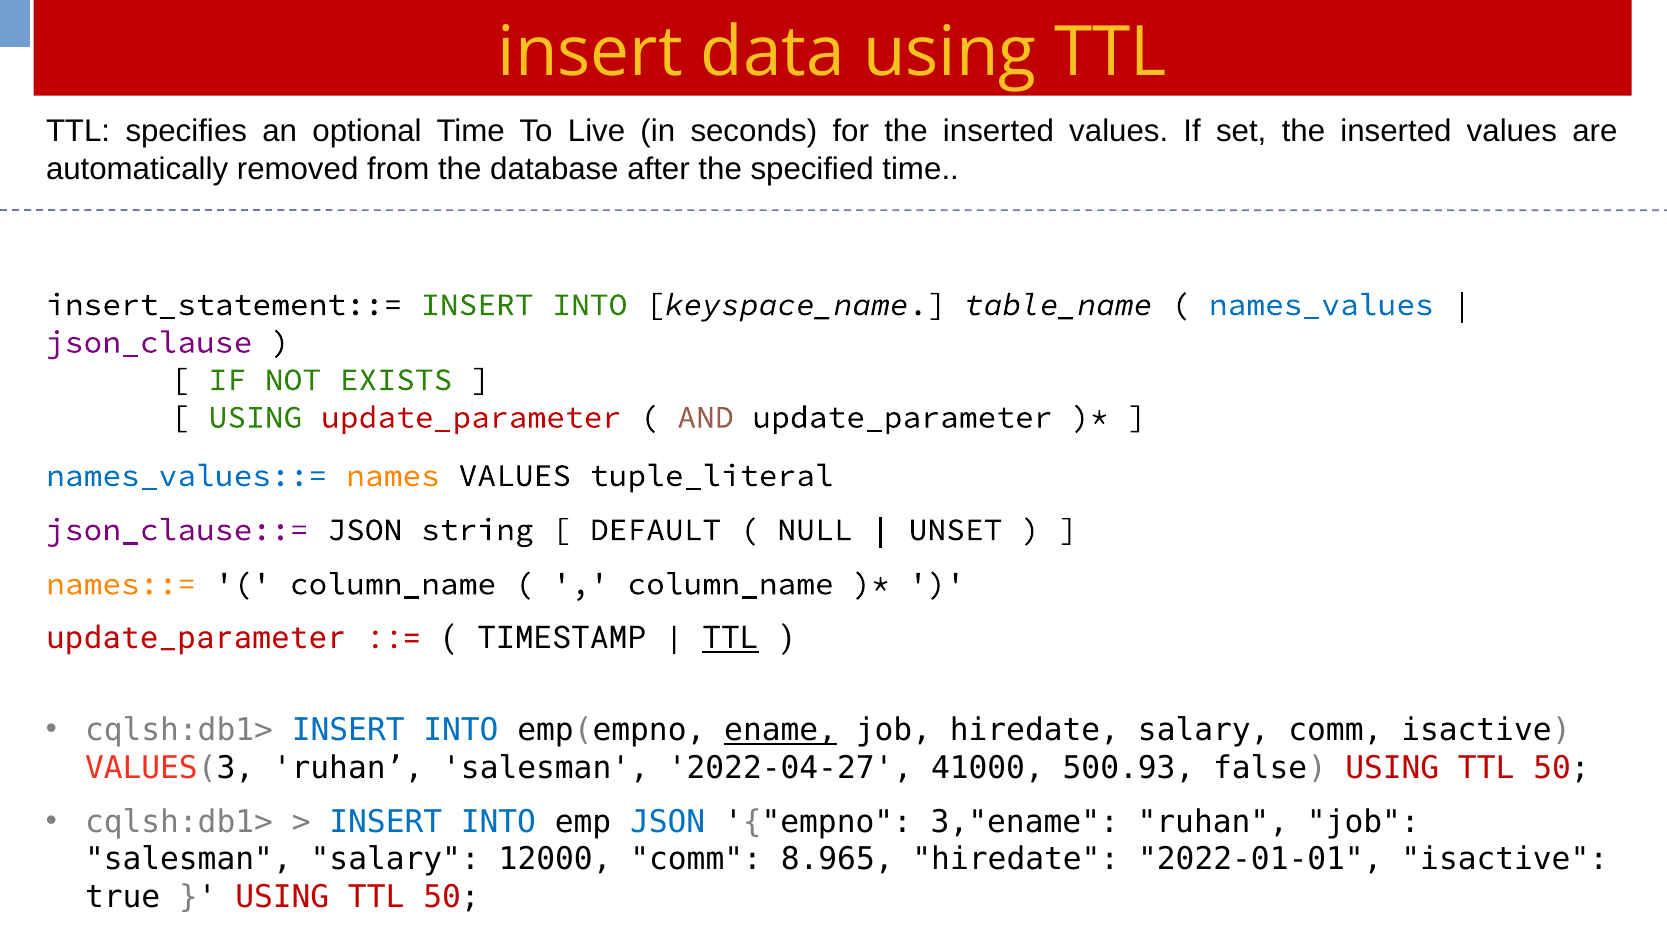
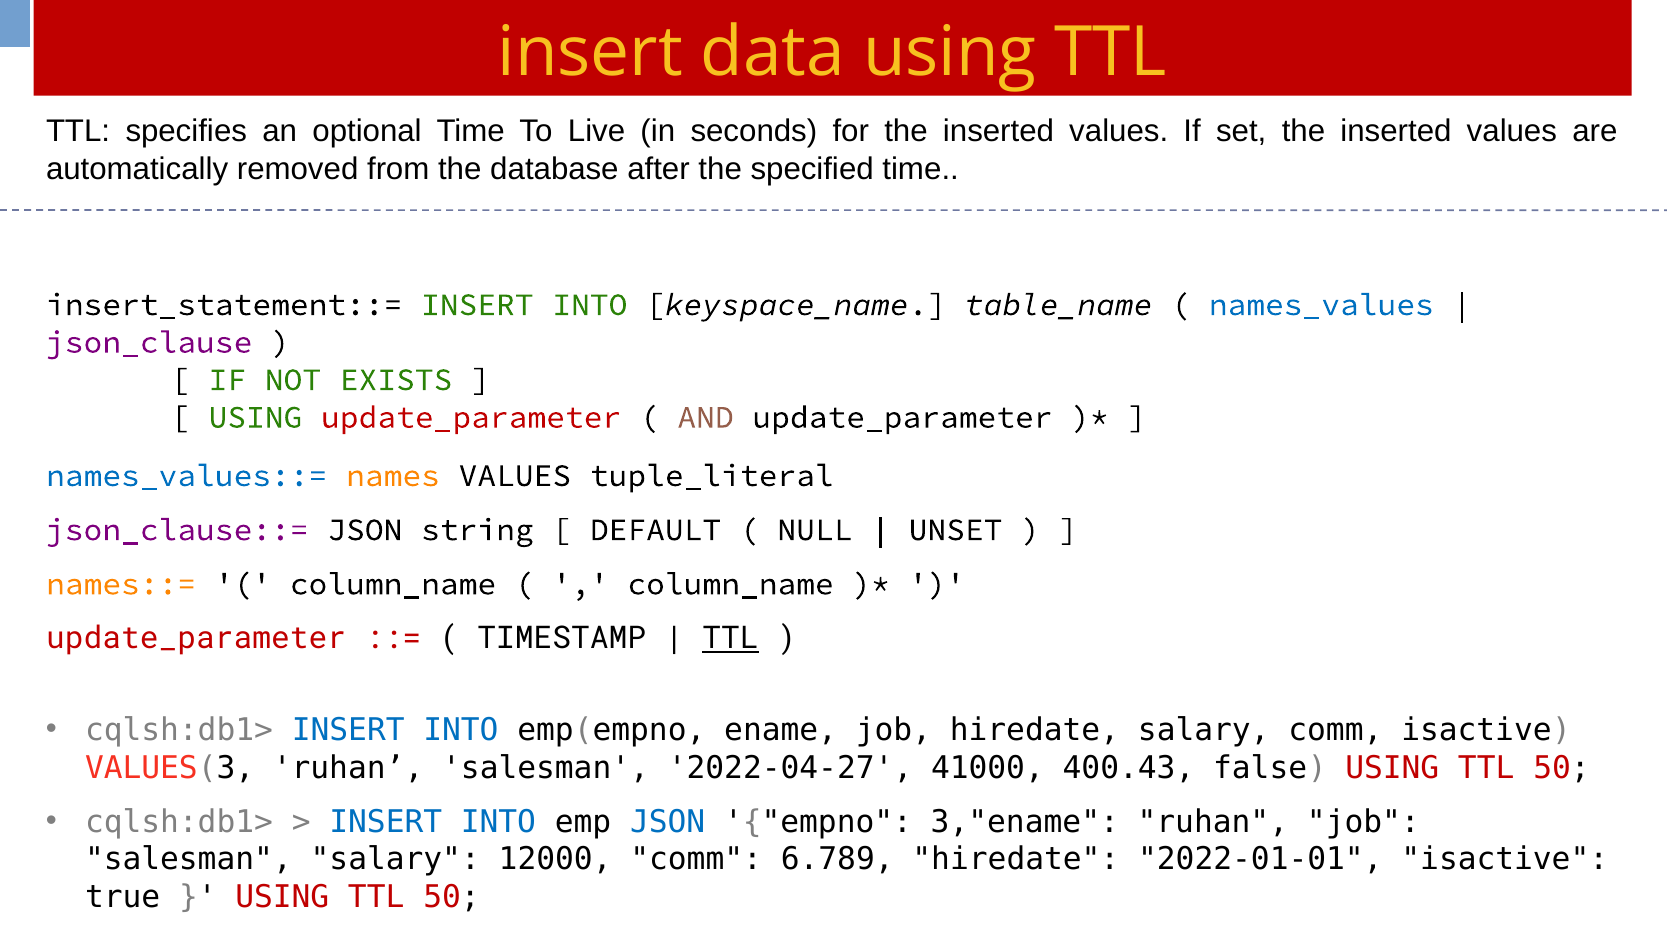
ename underline: present -> none
500.93: 500.93 -> 400.43
8.965: 8.965 -> 6.789
